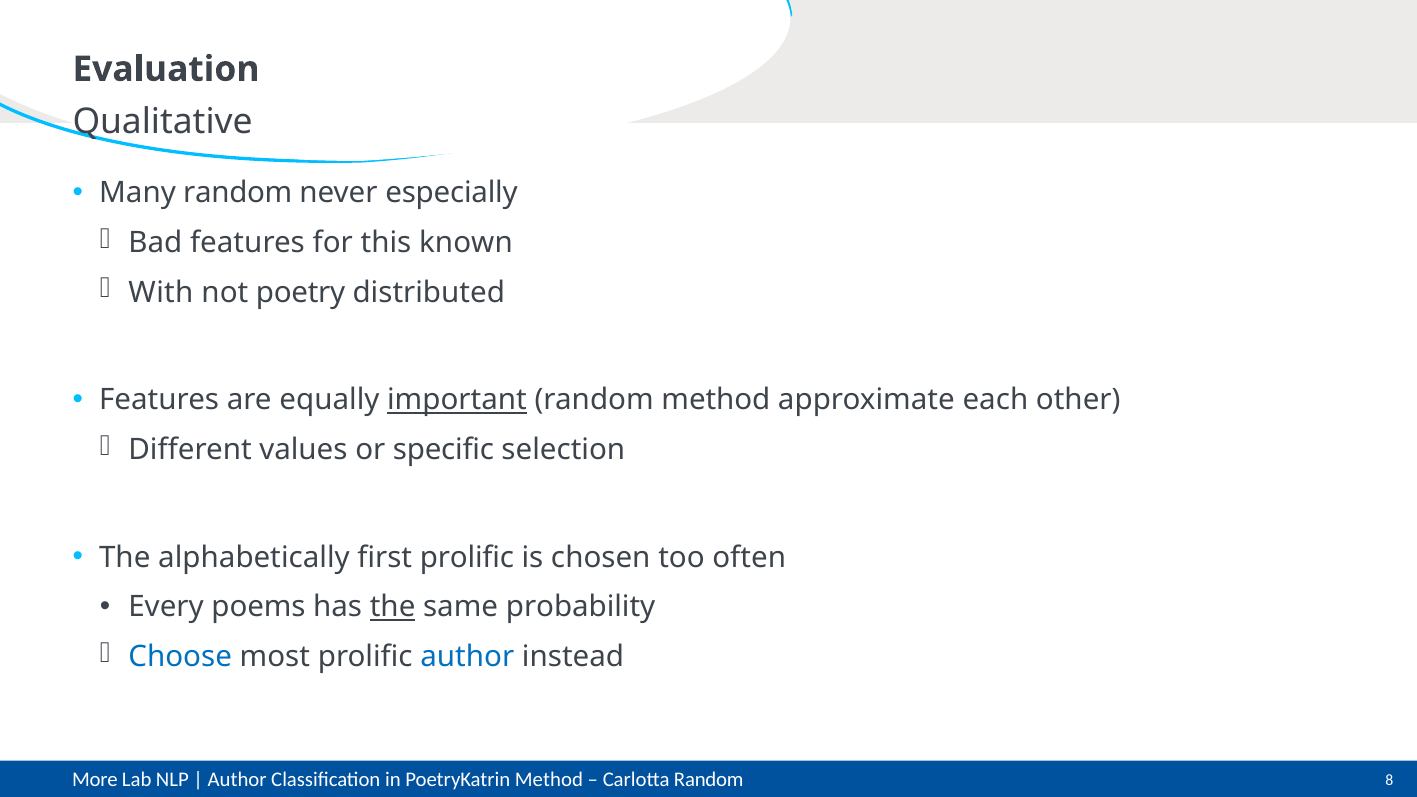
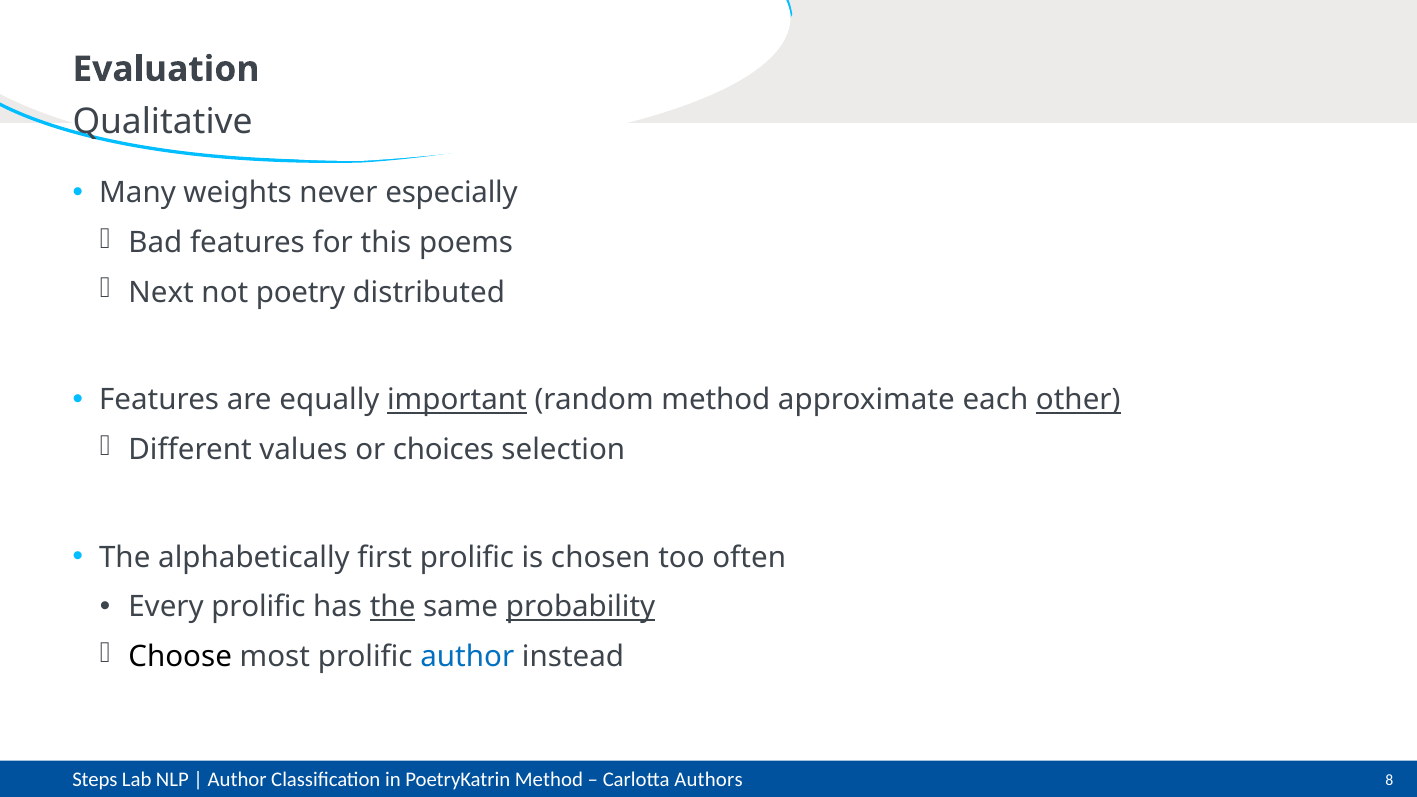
Many random: random -> weights
known: known -> poems
With: With -> Next
other underline: none -> present
specific: specific -> choices
Every poems: poems -> prolific
probability underline: none -> present
Choose colour: blue -> black
More: More -> Steps
Carlotta Random: Random -> Authors
